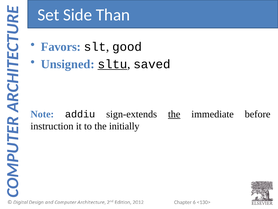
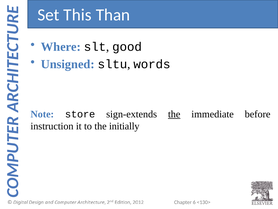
Side: Side -> This
Favors: Favors -> Where
sltu underline: present -> none
saved: saved -> words
addiu: addiu -> store
